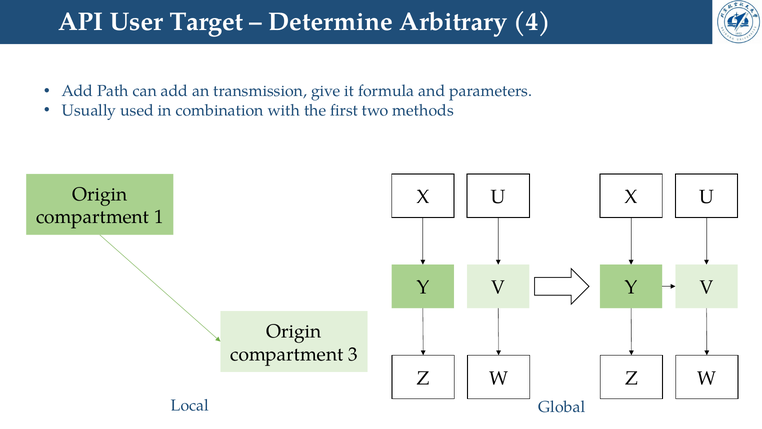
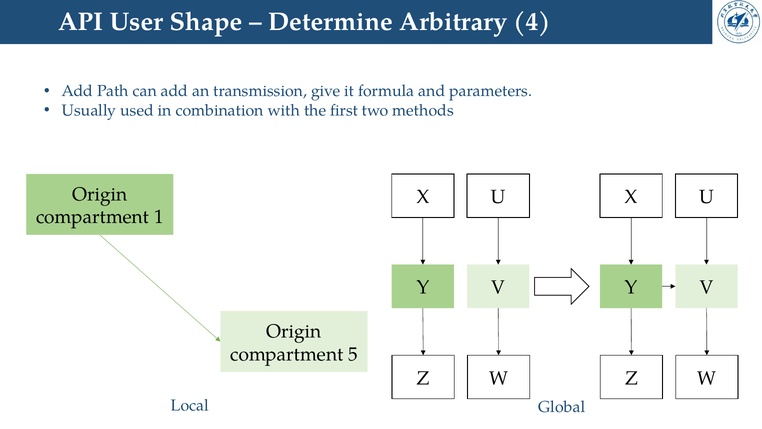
Target: Target -> Shape
3: 3 -> 5
